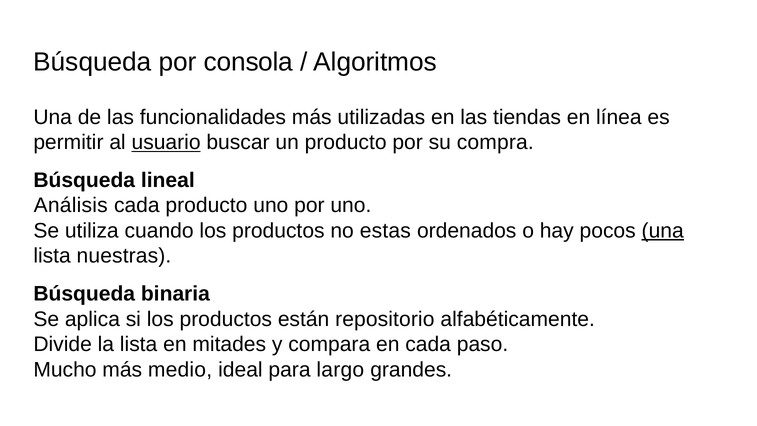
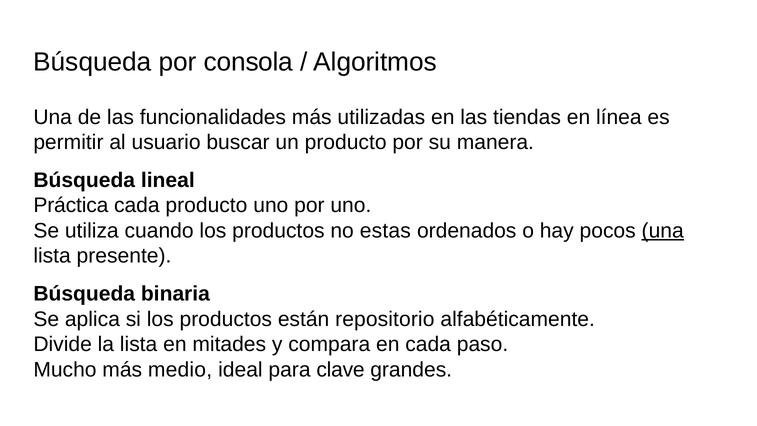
usuario underline: present -> none
compra: compra -> manera
Análisis: Análisis -> Práctica
nuestras: nuestras -> presente
largo: largo -> clave
